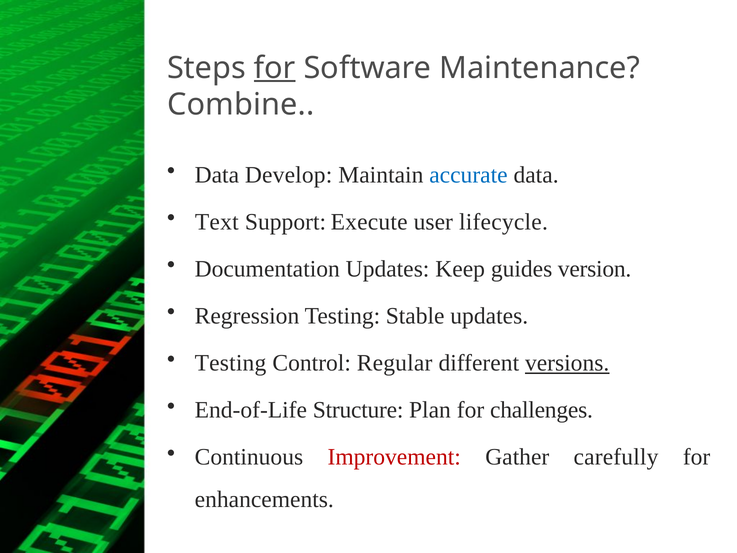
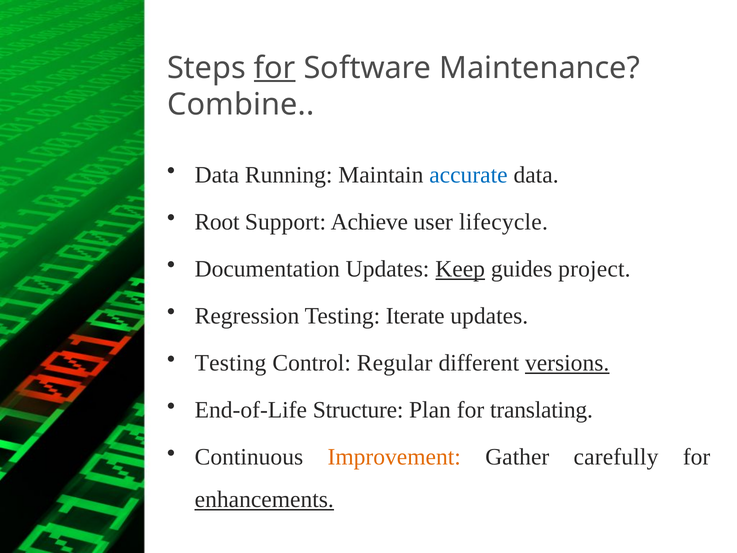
Develop: Develop -> Running
Text: Text -> Root
Execute: Execute -> Achieve
Keep underline: none -> present
version: version -> project
Stable: Stable -> Iterate
challenges: challenges -> translating
Improvement colour: red -> orange
enhancements underline: none -> present
